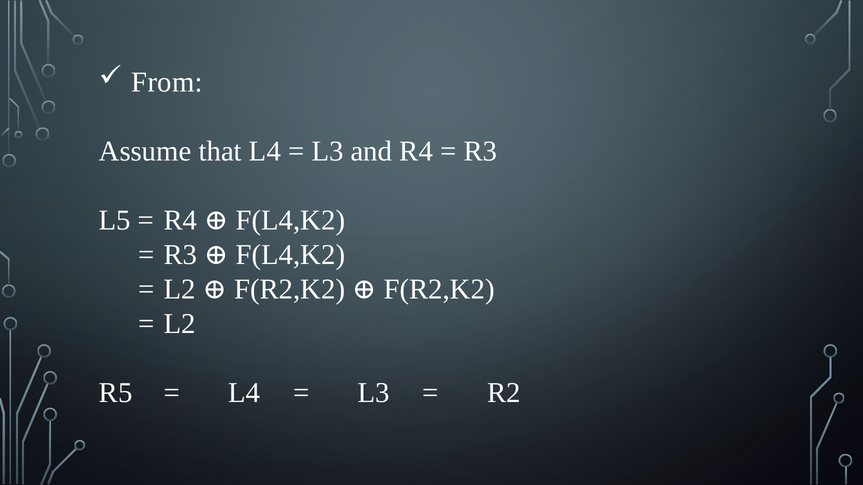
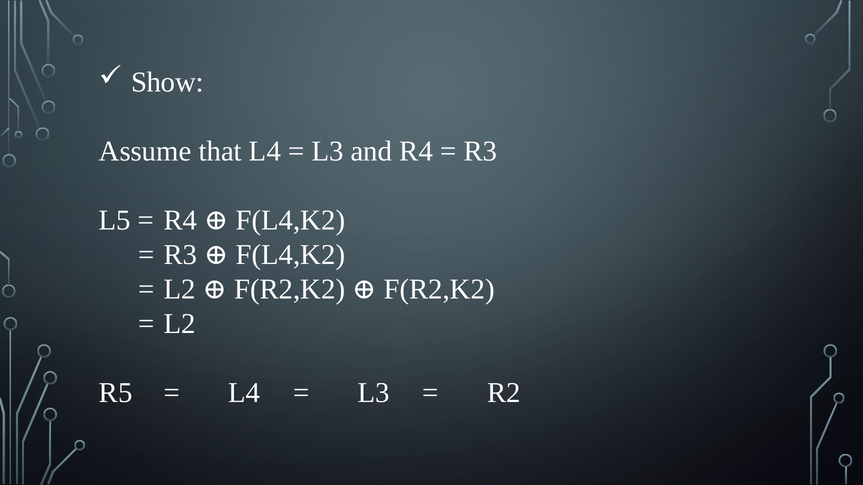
From: From -> Show
